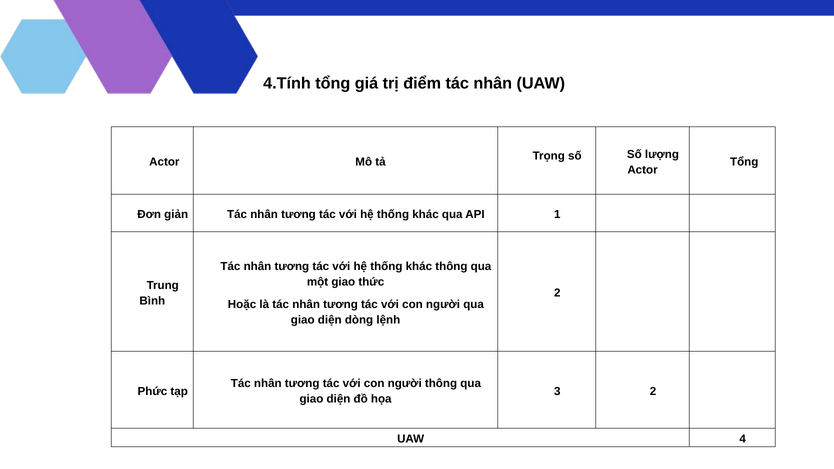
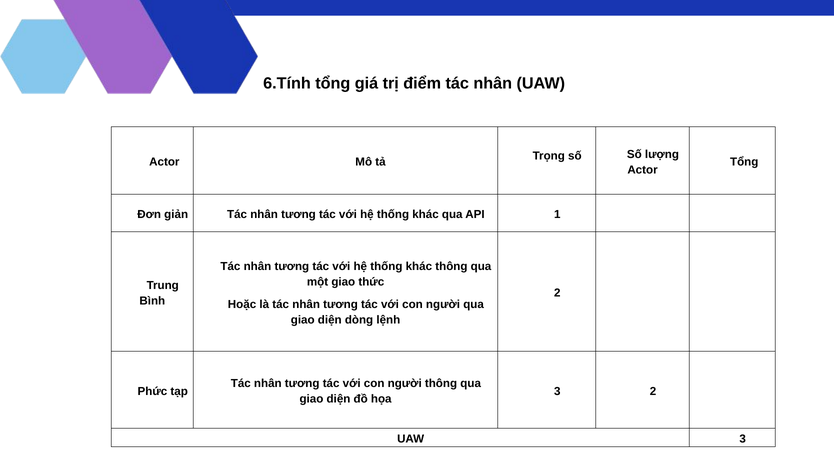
4.Tính: 4.Tính -> 6.Tính
UAW 4: 4 -> 3
